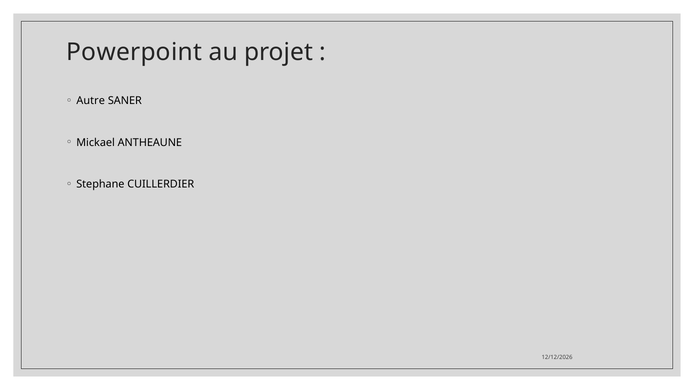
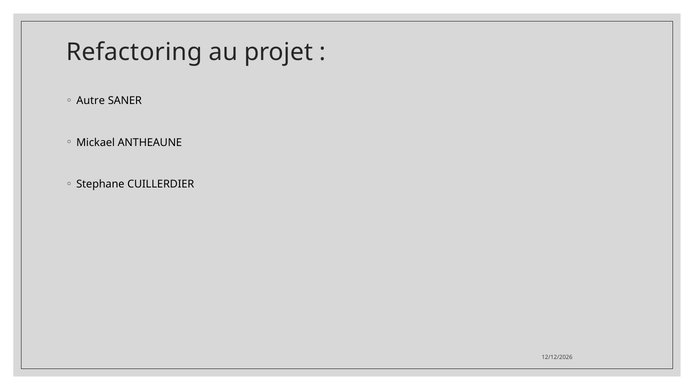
Powerpoint: Powerpoint -> Refactoring
